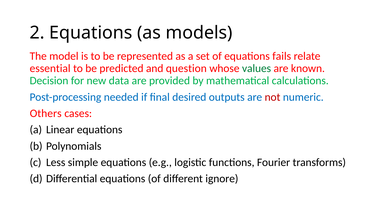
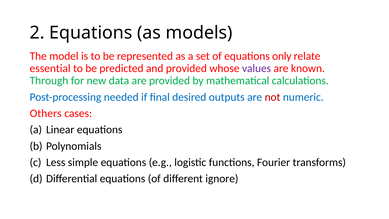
fails: fails -> only
and question: question -> provided
values colour: green -> purple
Decision: Decision -> Through
